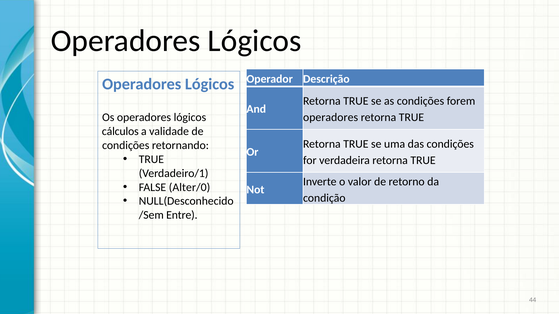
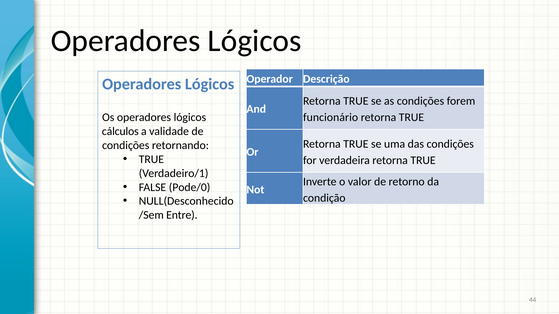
operadores at (331, 117): operadores -> funcionário
Alter/0: Alter/0 -> Pode/0
